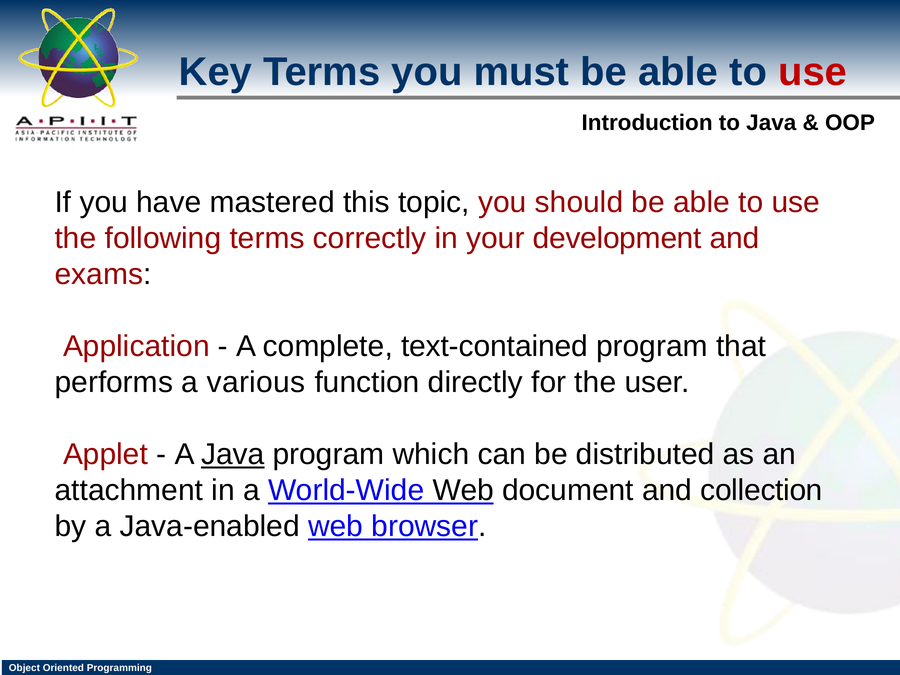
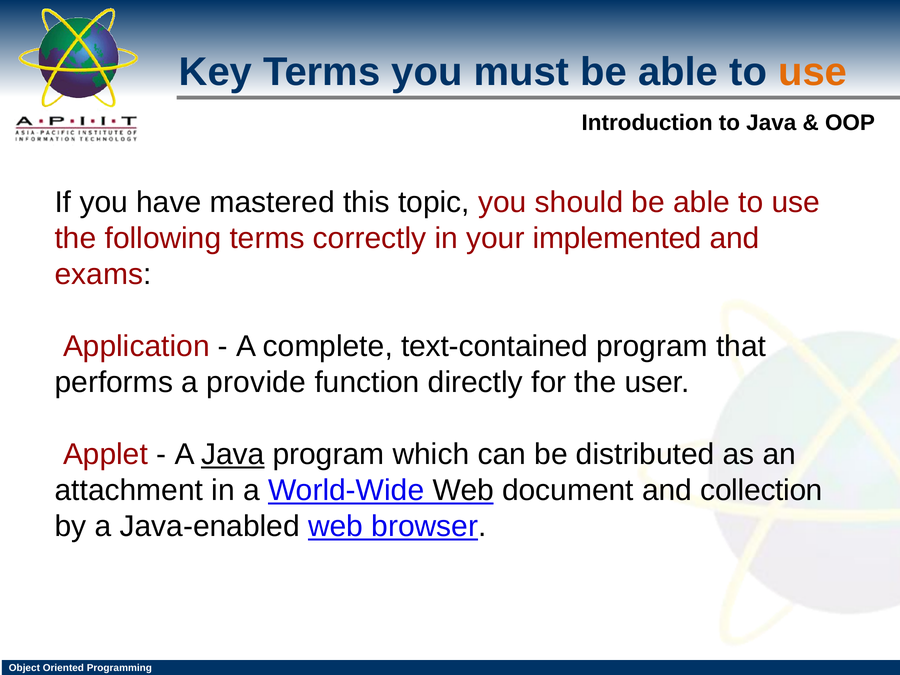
use at (813, 72) colour: red -> orange
development: development -> implemented
various: various -> provide
